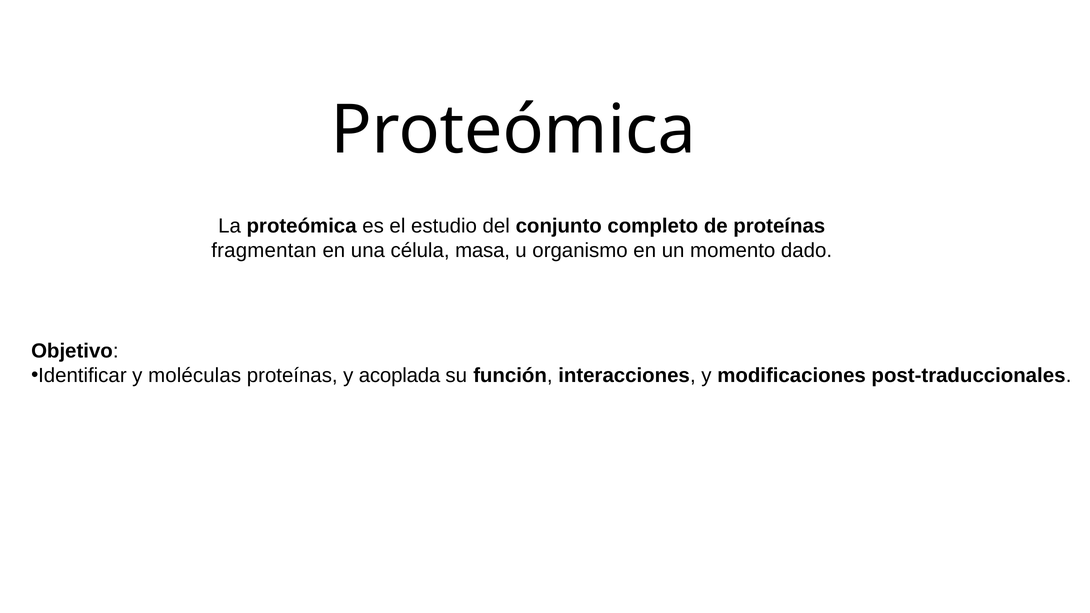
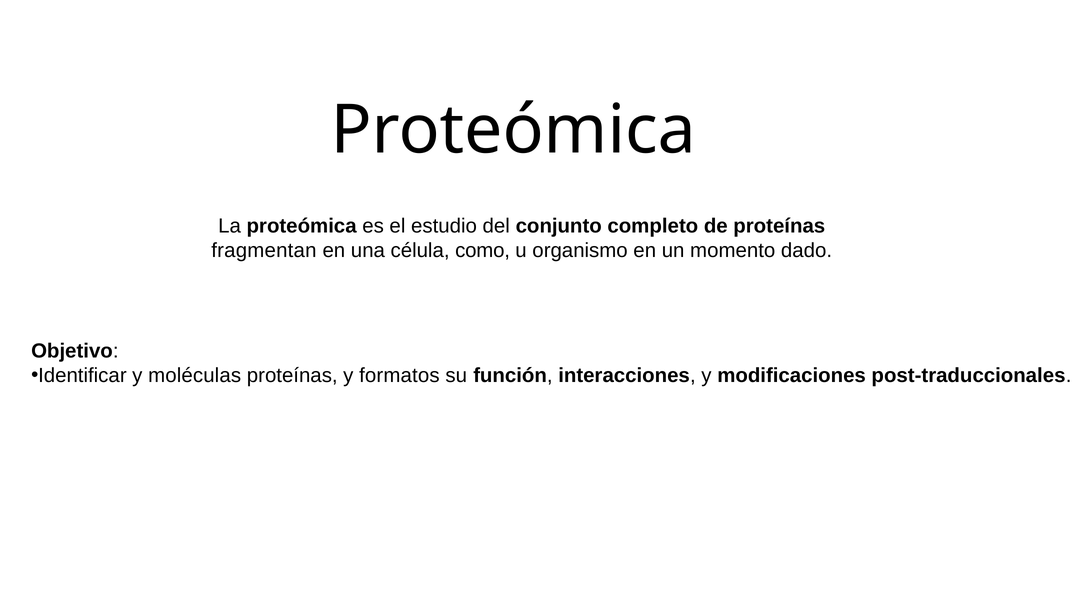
masa: masa -> como
acoplada: acoplada -> formatos
